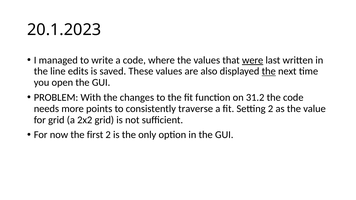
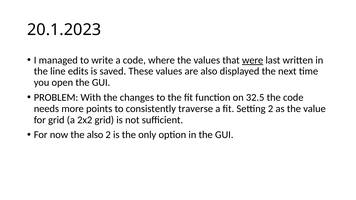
the at (269, 71) underline: present -> none
31.2: 31.2 -> 32.5
the first: first -> also
